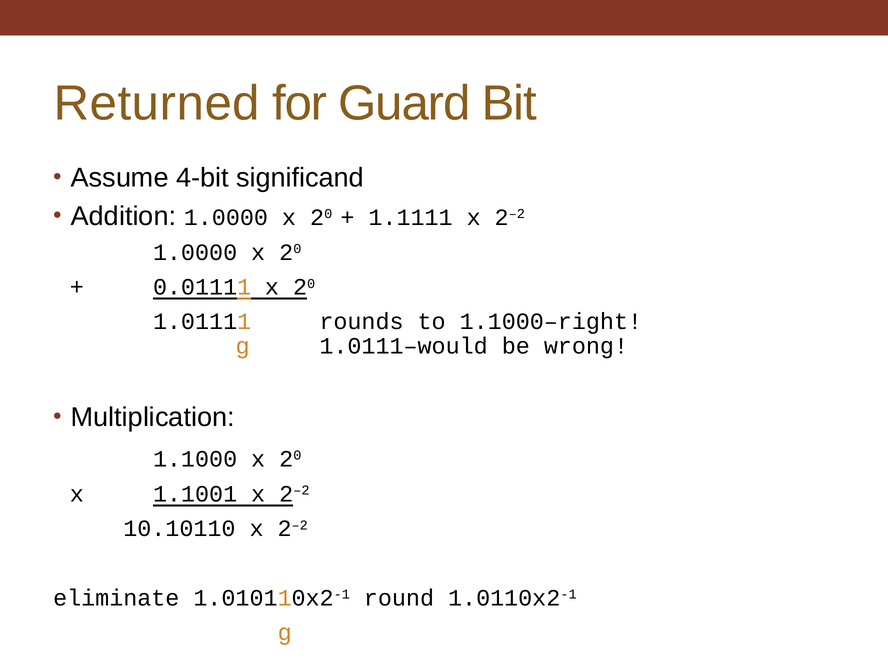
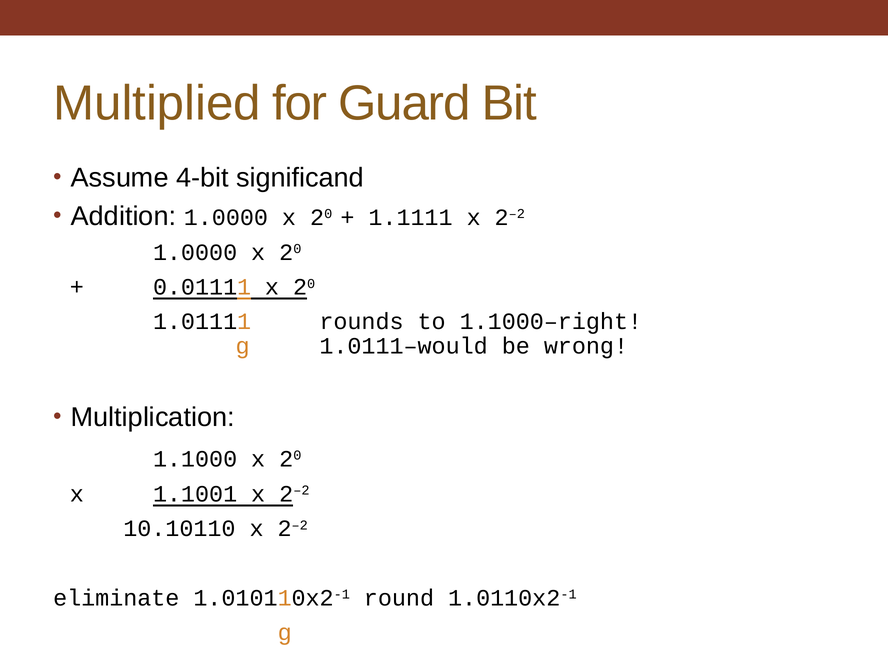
Returned: Returned -> Multiplied
